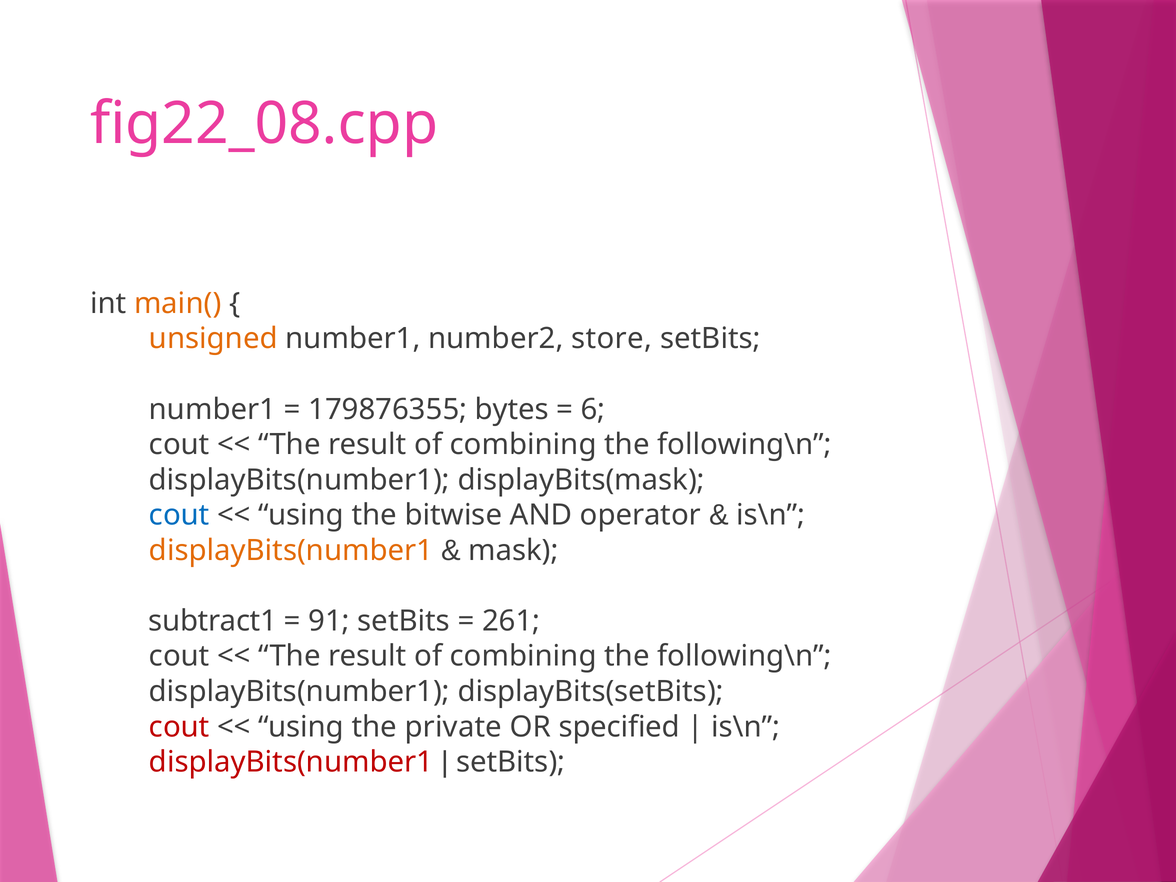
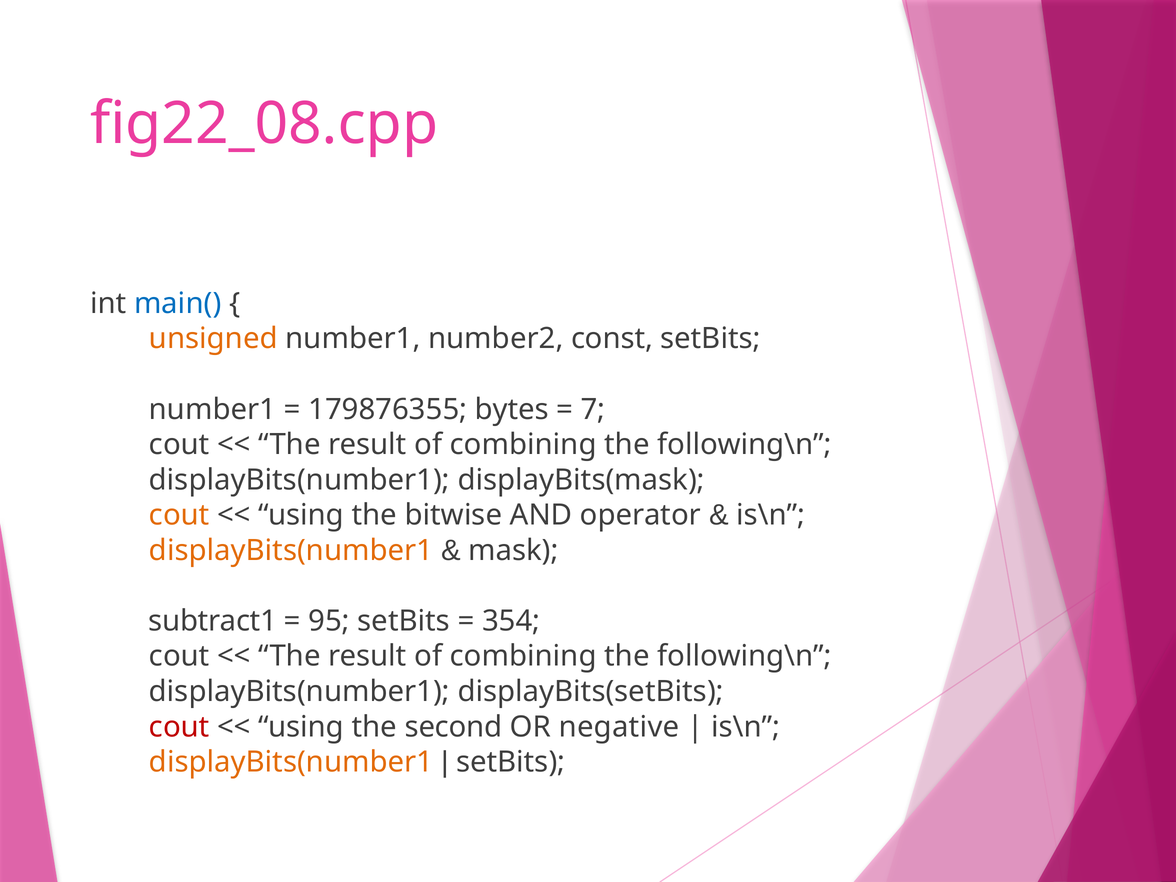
main( colour: orange -> blue
store: store -> const
6: 6 -> 7
cout at (179, 515) colour: blue -> orange
91: 91 -> 95
261: 261 -> 354
private: private -> second
specified: specified -> negative
displayBits(number1 at (291, 762) colour: red -> orange
